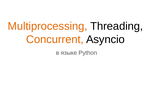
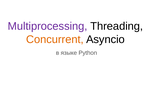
Multiprocessing colour: orange -> purple
